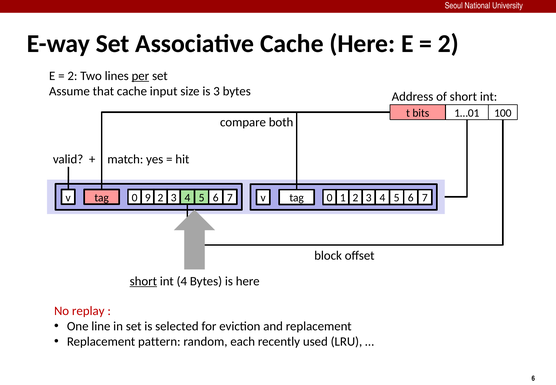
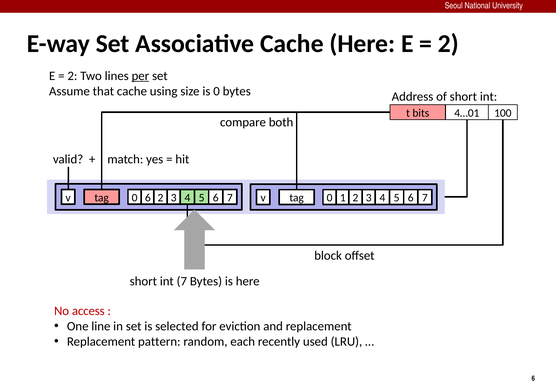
input: input -> using
is 3: 3 -> 0
1…01: 1…01 -> 4…01
0 9: 9 -> 6
short at (143, 281) underline: present -> none
int 4: 4 -> 7
replay: replay -> access
